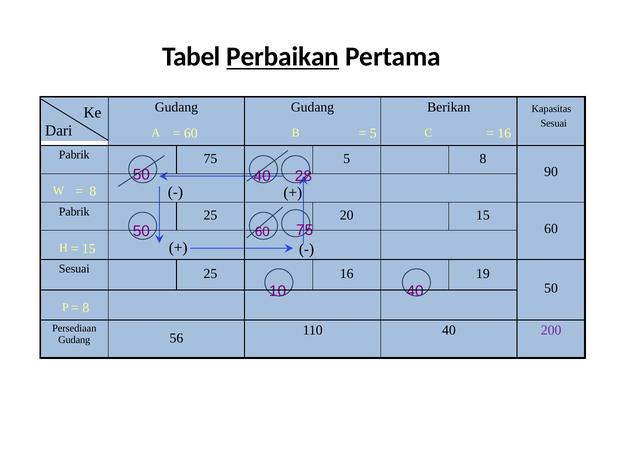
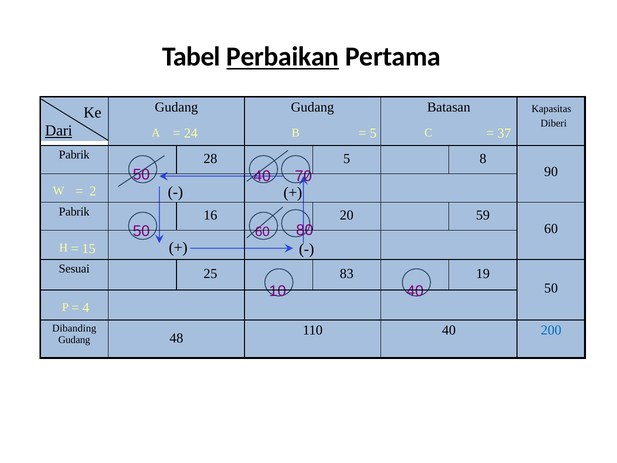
Berikan: Berikan -> Batasan
Sesuai at (554, 123): Sesuai -> Diberi
Dari underline: none -> present
60 at (191, 133): 60 -> 24
16 at (504, 133): 16 -> 37
Pabrik 75: 75 -> 28
28: 28 -> 70
8 at (93, 191): 8 -> 2
Pabrik 25: 25 -> 16
20 15: 15 -> 59
60 75: 75 -> 80
25 16: 16 -> 83
8 at (86, 307): 8 -> 4
Persediaan: Persediaan -> Dibanding
200 colour: purple -> blue
56: 56 -> 48
